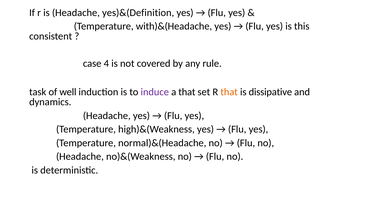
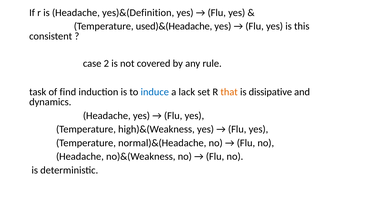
with)&(Headache: with)&(Headache -> used)&(Headache
4: 4 -> 2
well: well -> find
induce colour: purple -> blue
a that: that -> lack
